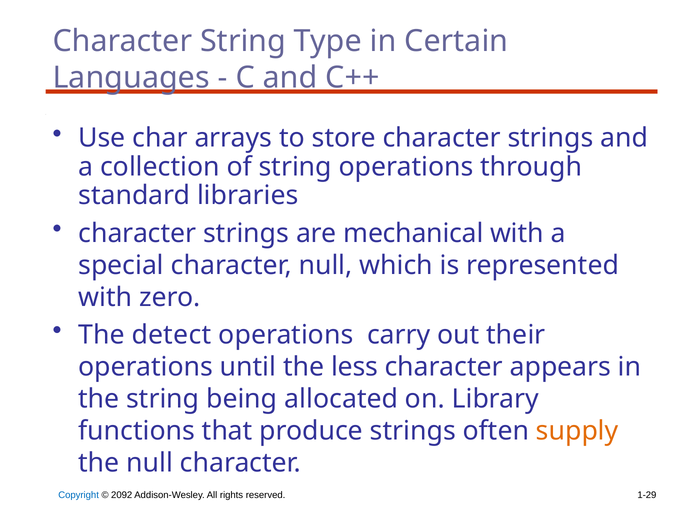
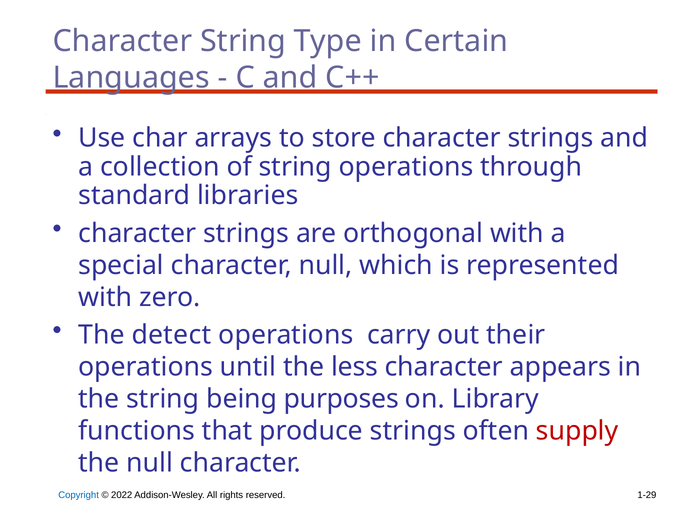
mechanical: mechanical -> orthogonal
allocated: allocated -> purposes
supply colour: orange -> red
2092: 2092 -> 2022
